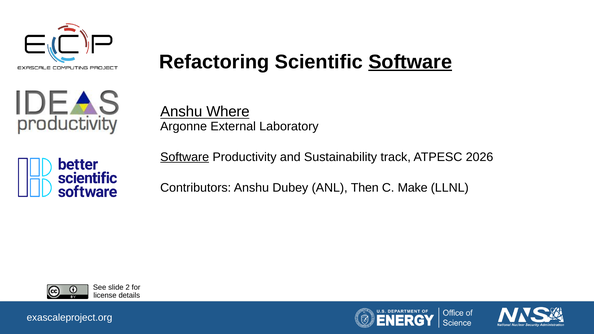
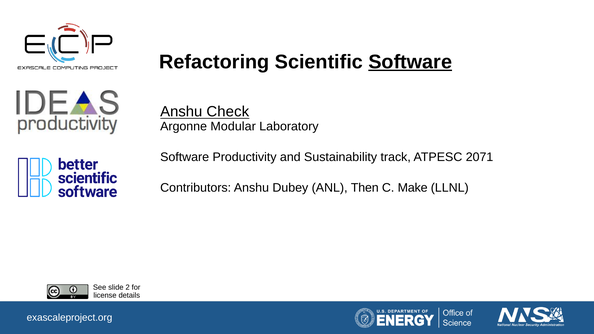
Where: Where -> Check
External: External -> Modular
Software at (185, 157) underline: present -> none
2026: 2026 -> 2071
